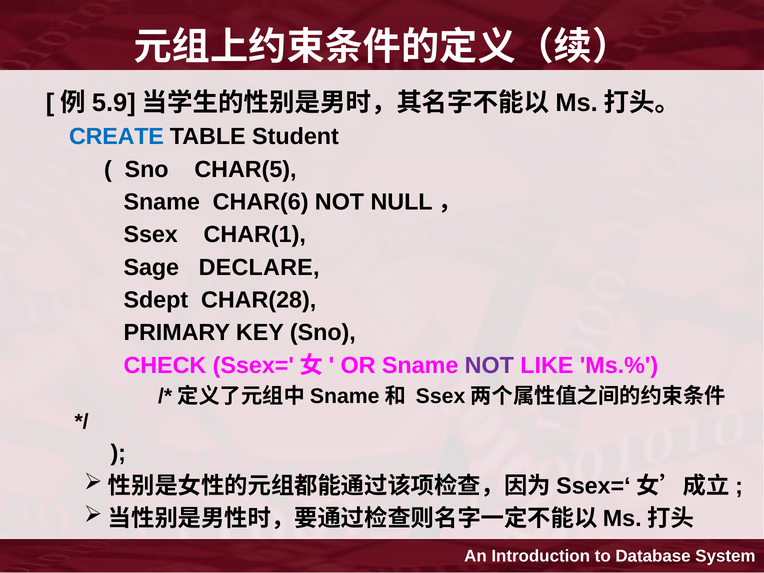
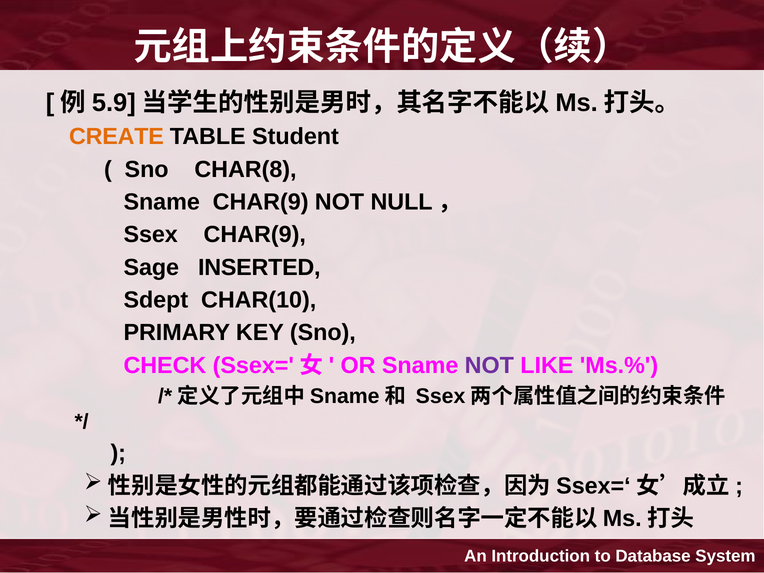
CREATE colour: blue -> orange
CHAR(5: CHAR(5 -> CHAR(8
Sname CHAR(6: CHAR(6 -> CHAR(9
Ssex CHAR(1: CHAR(1 -> CHAR(9
DECLARE: DECLARE -> INSERTED
CHAR(28: CHAR(28 -> CHAR(10
